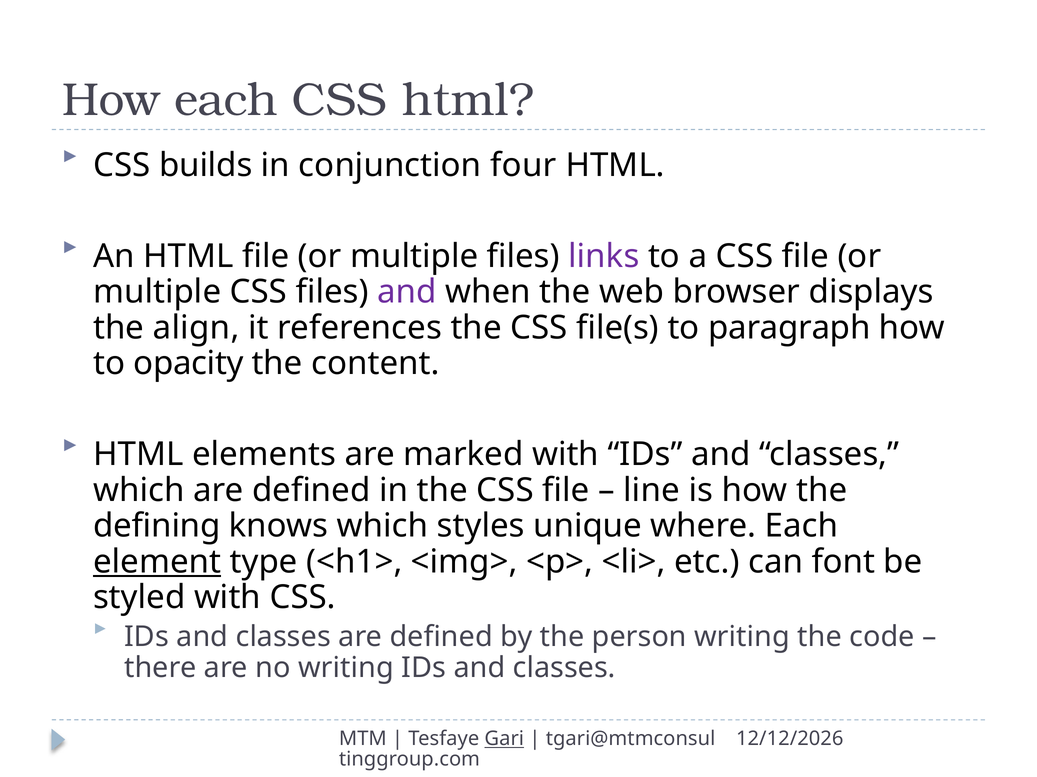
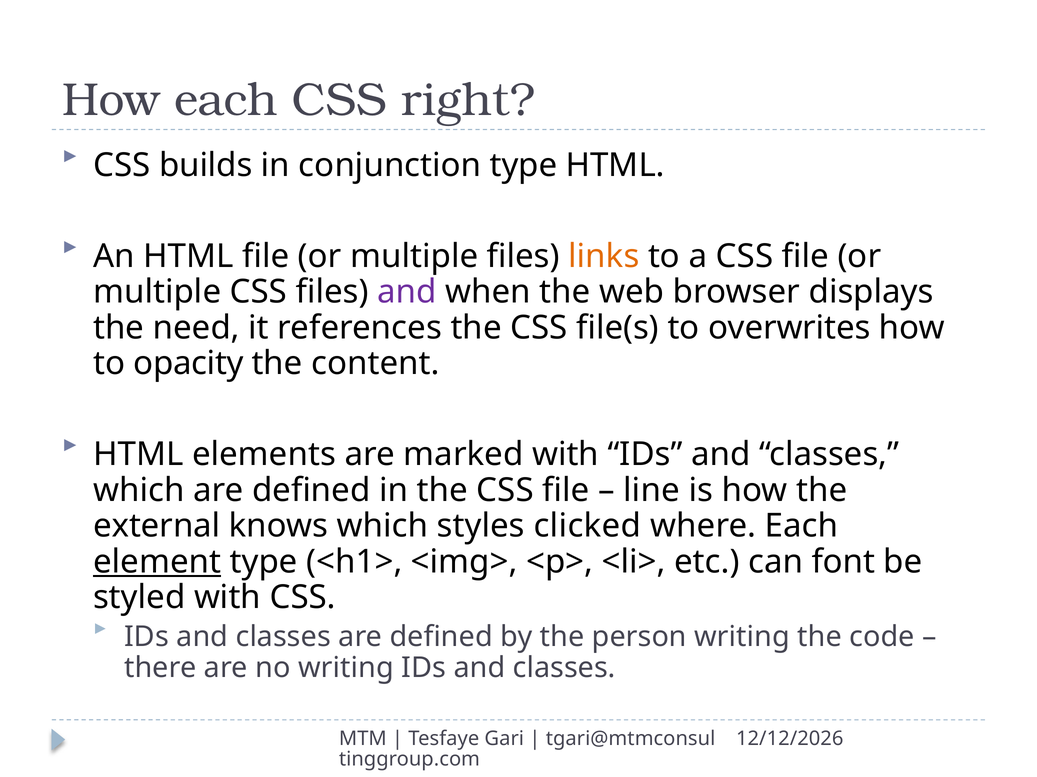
CSS html: html -> right
conjunction four: four -> type
links colour: purple -> orange
align: align -> need
paragraph: paragraph -> overwrites
defining: defining -> external
unique: unique -> clicked
Gari underline: present -> none
